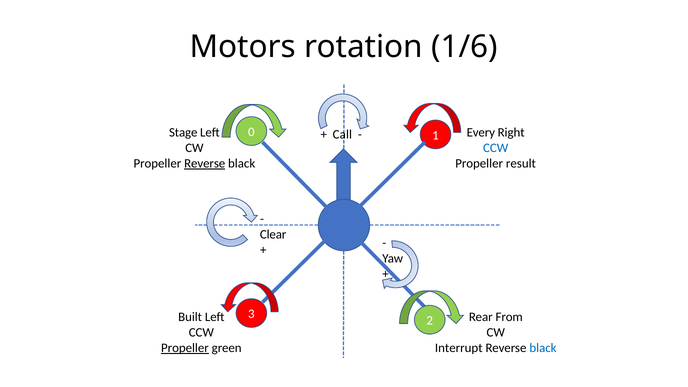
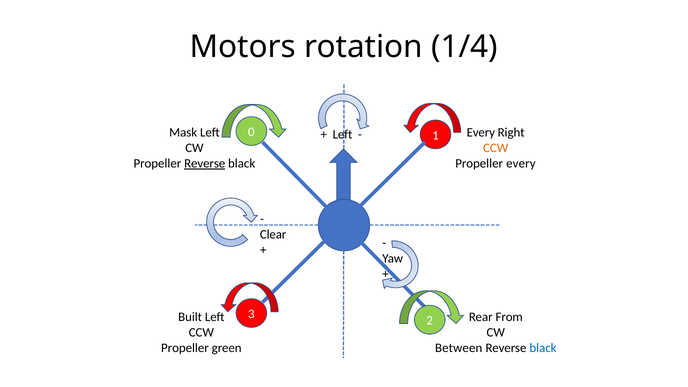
1/6: 1/6 -> 1/4
Stage: Stage -> Mask
Call at (342, 134): Call -> Left
CCW at (496, 148) colour: blue -> orange
Propeller result: result -> every
Propeller at (185, 348) underline: present -> none
Interrupt: Interrupt -> Between
